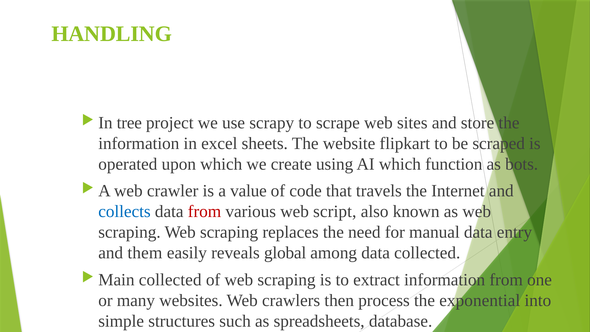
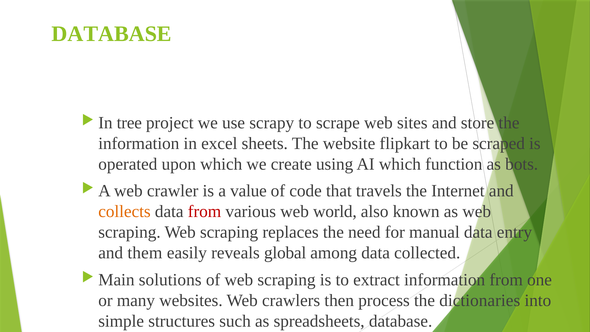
HANDLING at (112, 34): HANDLING -> DATABASE
collects colour: blue -> orange
script: script -> world
Main collected: collected -> solutions
exponential: exponential -> dictionaries
